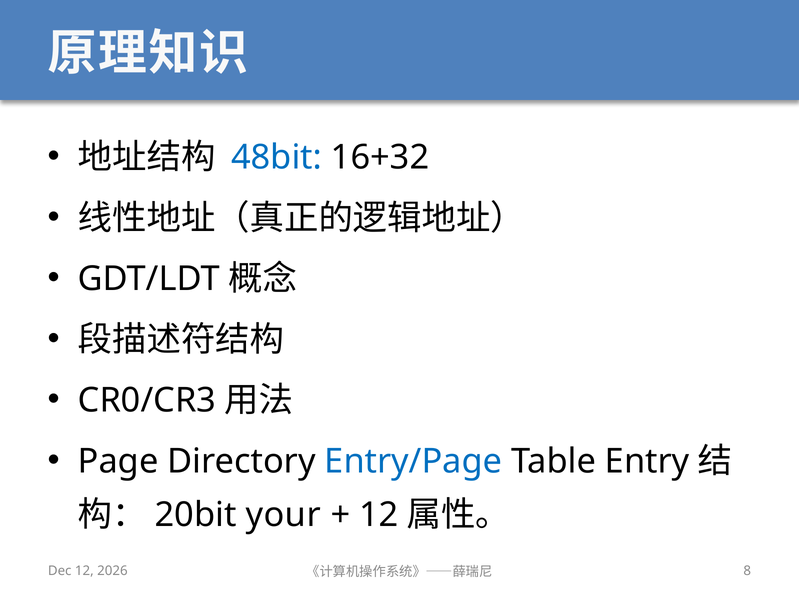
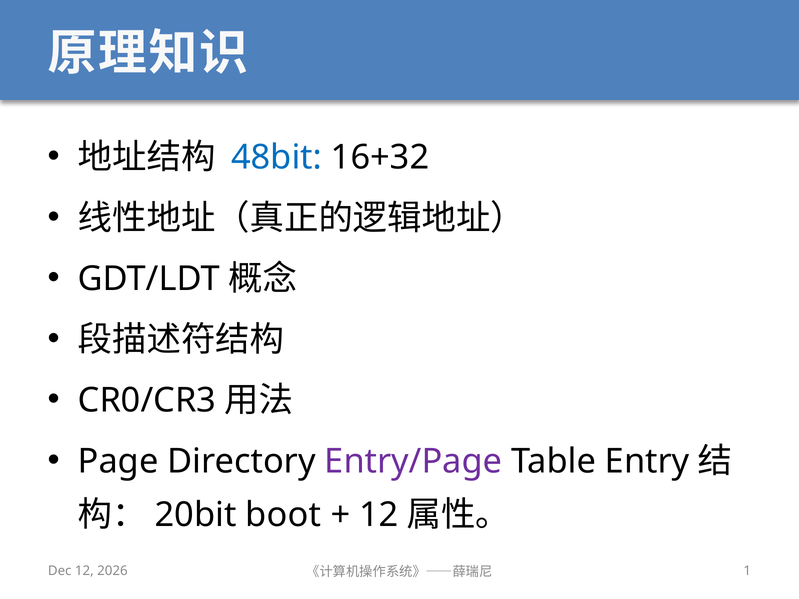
Entry/Page colour: blue -> purple
your: your -> boot
8: 8 -> 1
